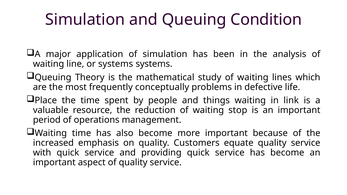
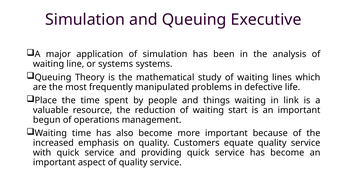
Condition: Condition -> Executive
conceptually: conceptually -> manipulated
stop: stop -> start
period: period -> begun
